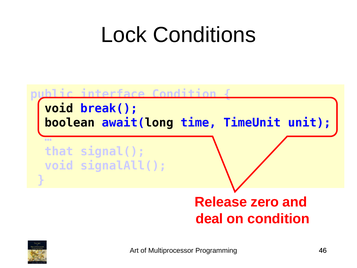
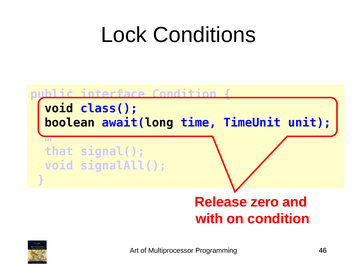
break(: break( -> class(
deal: deal -> with
